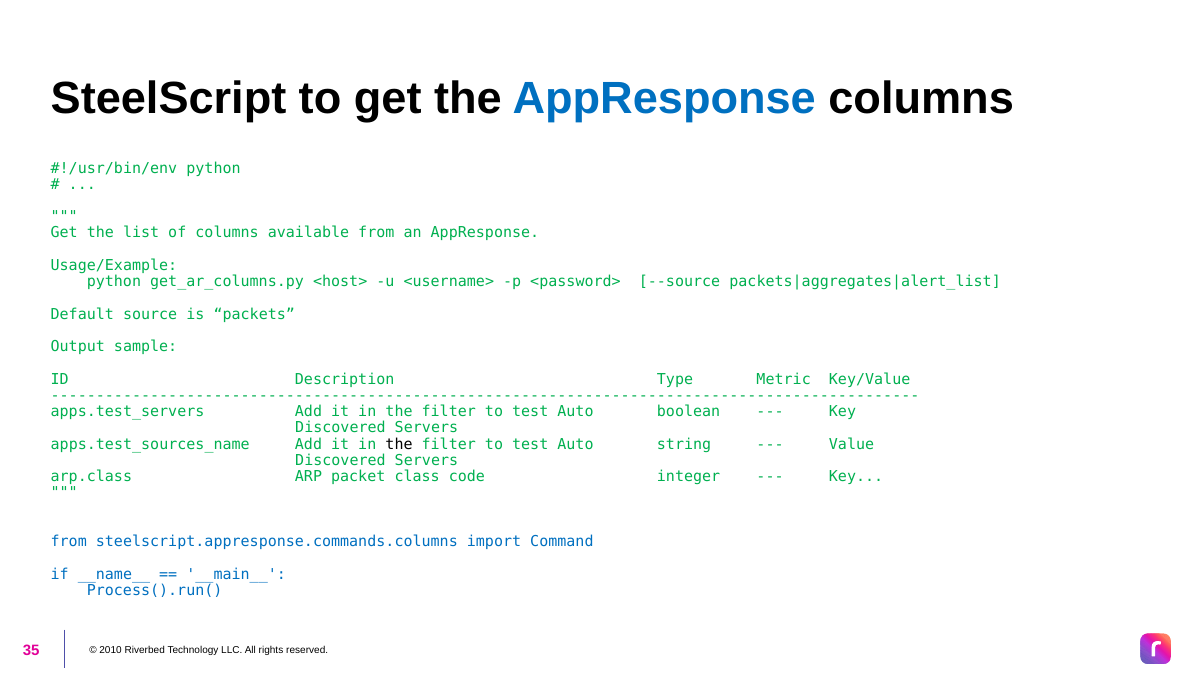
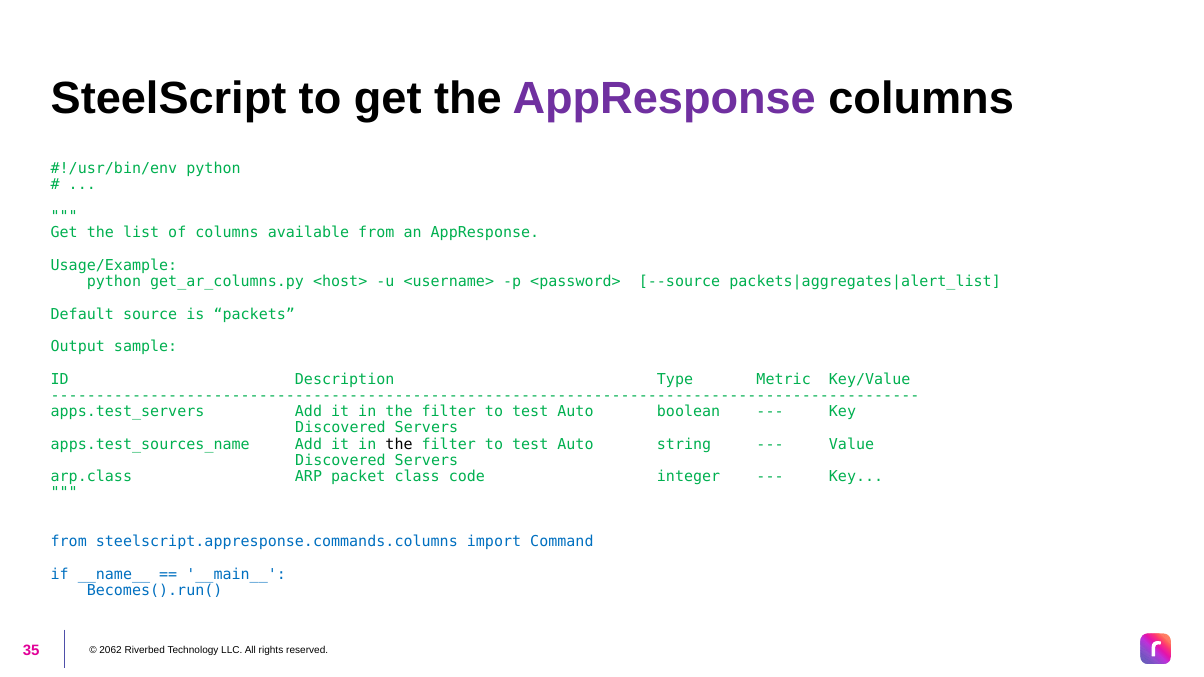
AppResponse at (664, 99) colour: blue -> purple
Process().run(: Process().run( -> Becomes().run(
2010: 2010 -> 2062
